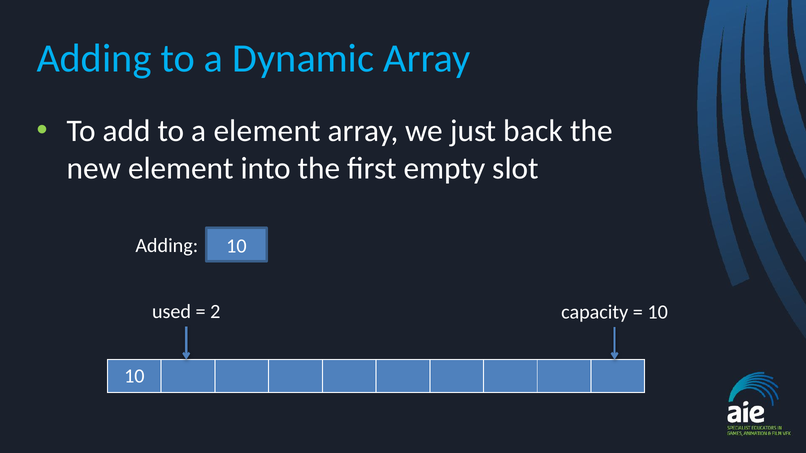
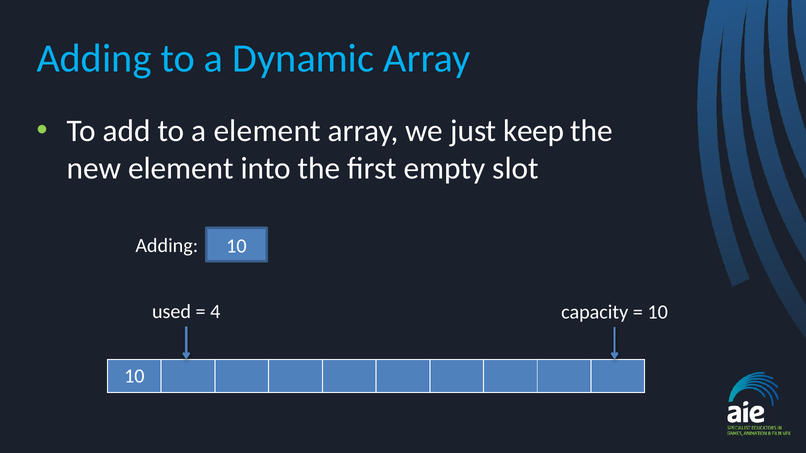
back: back -> keep
2: 2 -> 4
